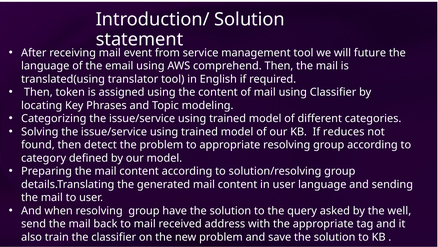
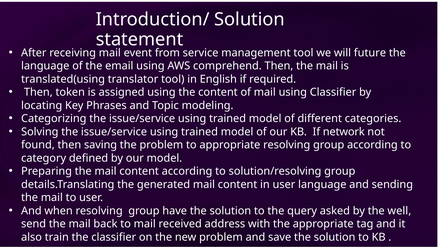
reduces: reduces -> network
detect: detect -> saving
